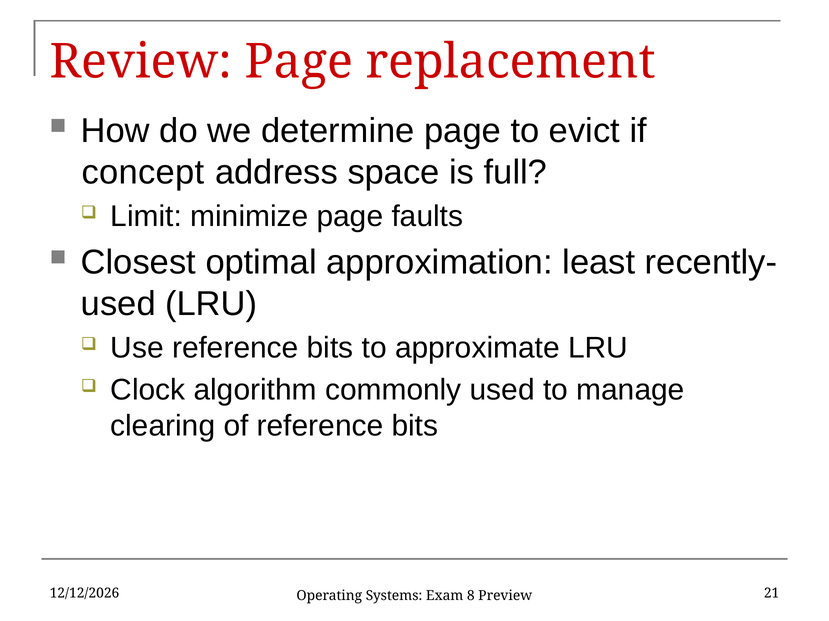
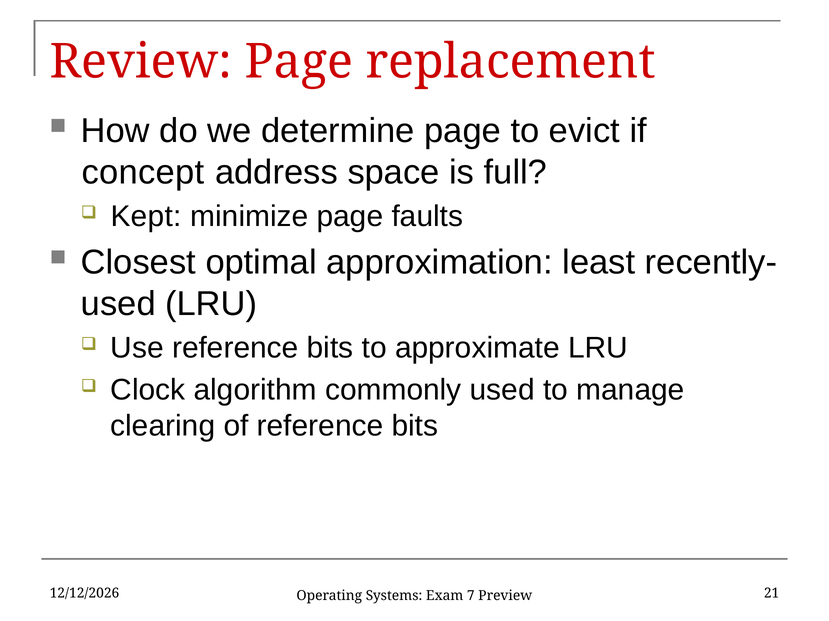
Limit: Limit -> Kept
8: 8 -> 7
